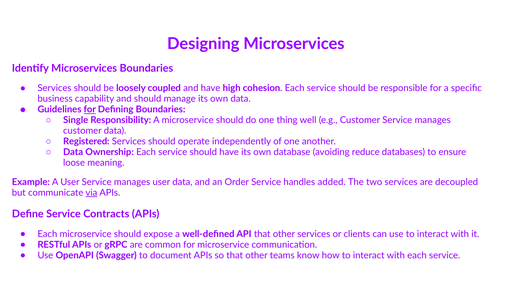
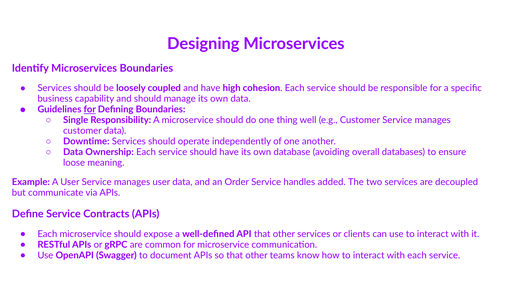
Registered: Registered -> Downtime
reduce: reduce -> overall
via underline: present -> none
